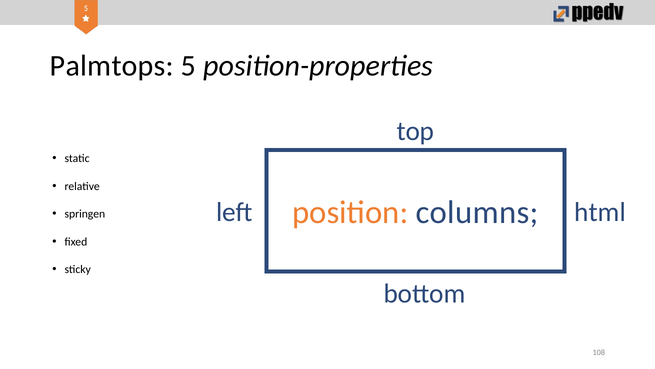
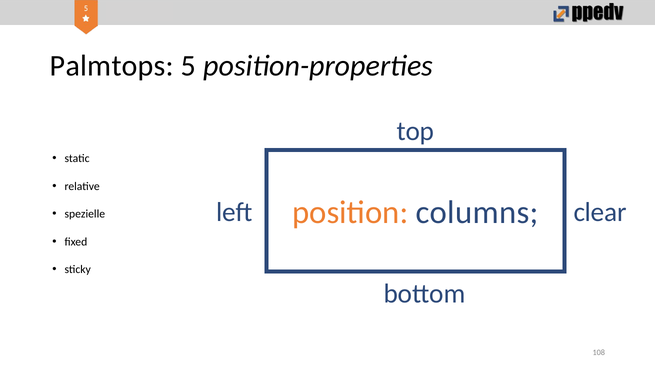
html: html -> clear
springen: springen -> spezielle
